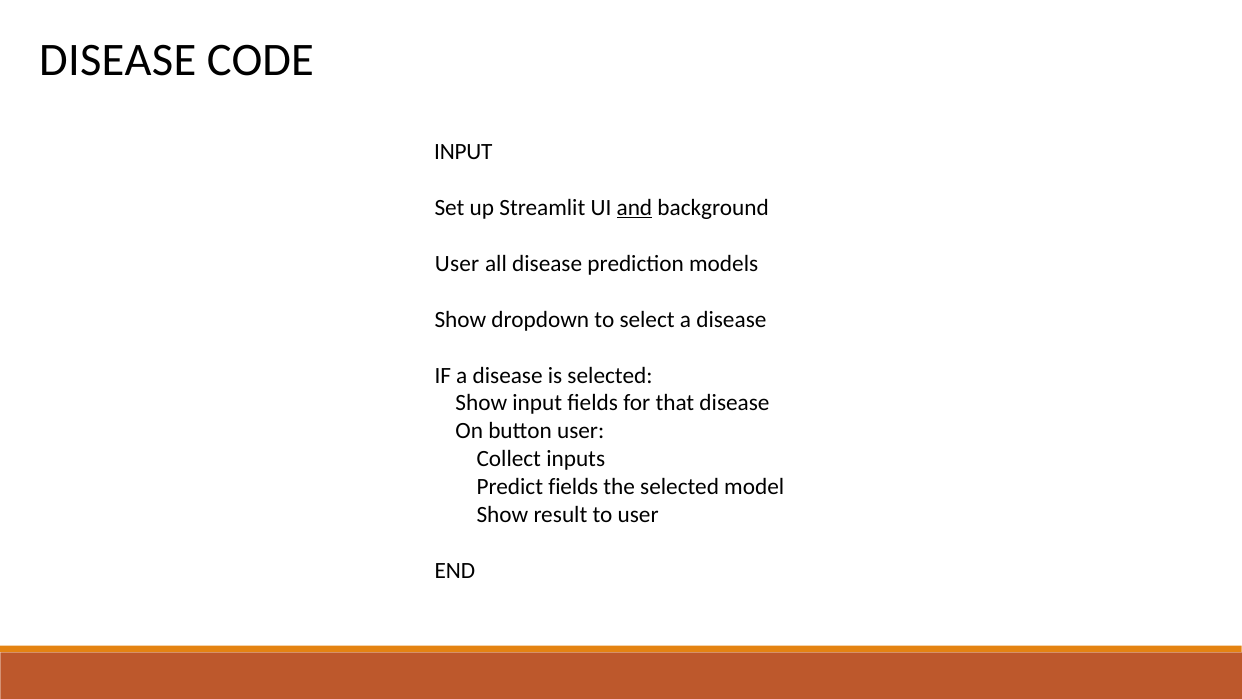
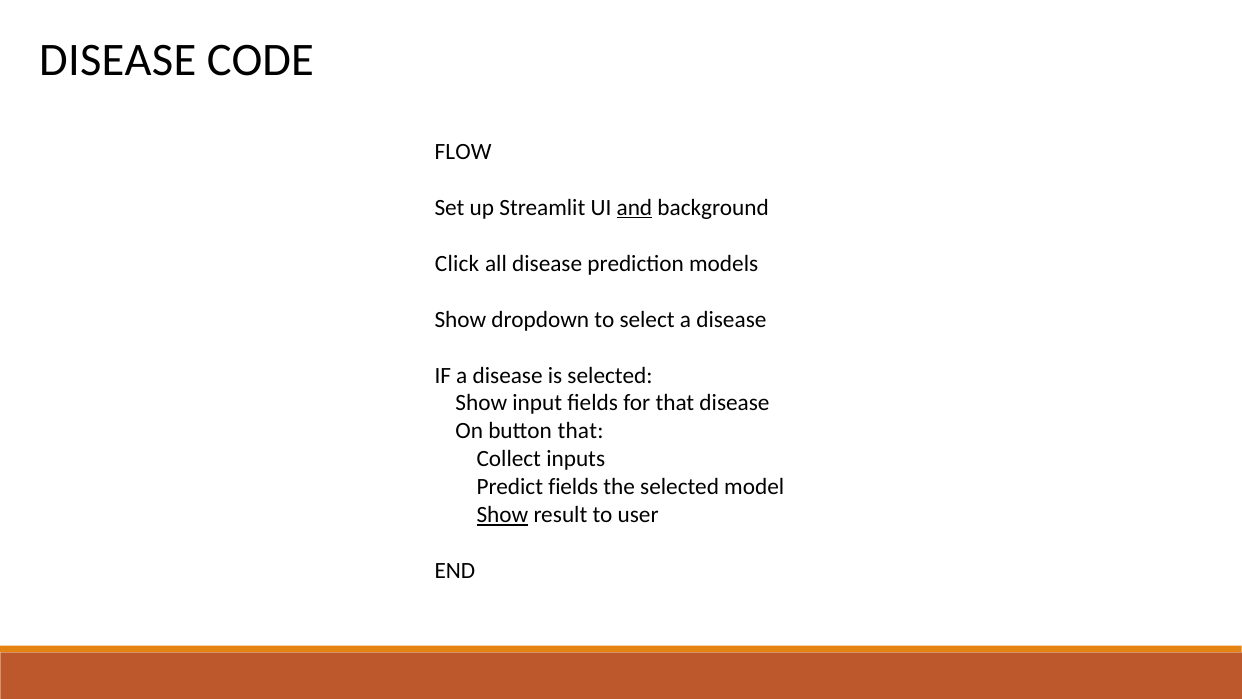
INPUT at (463, 152): INPUT -> FLOW
User at (457, 263): User -> Click
button user: user -> that
Show at (502, 515) underline: none -> present
